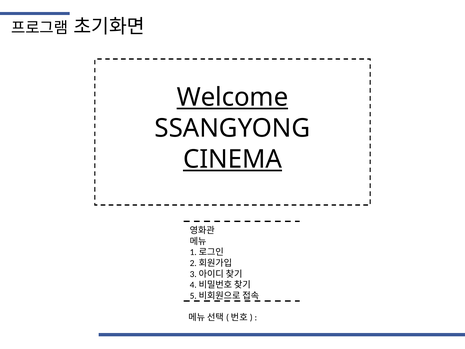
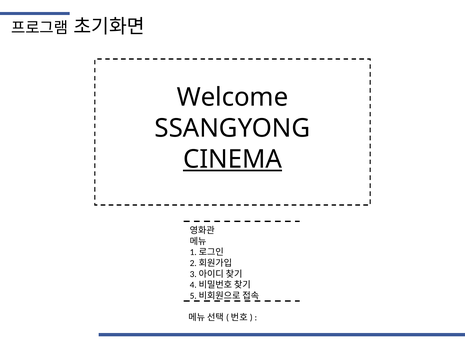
Welcome underline: present -> none
